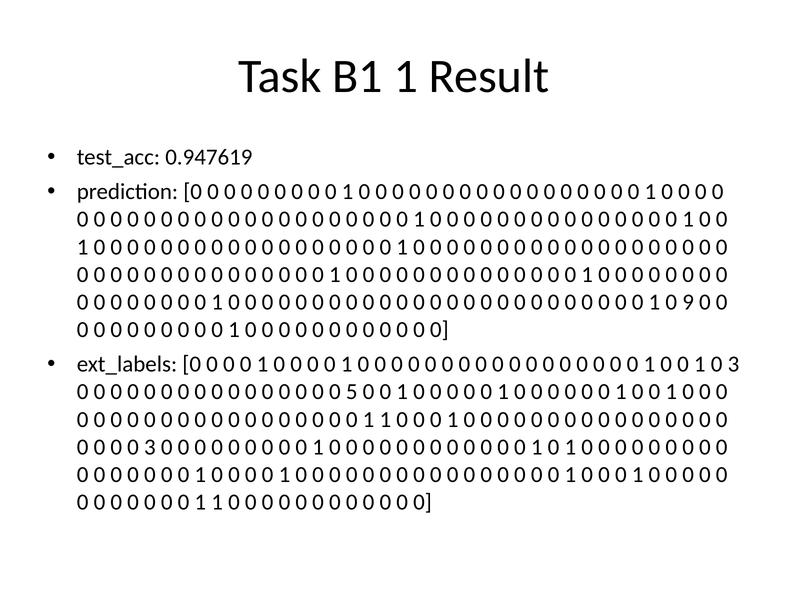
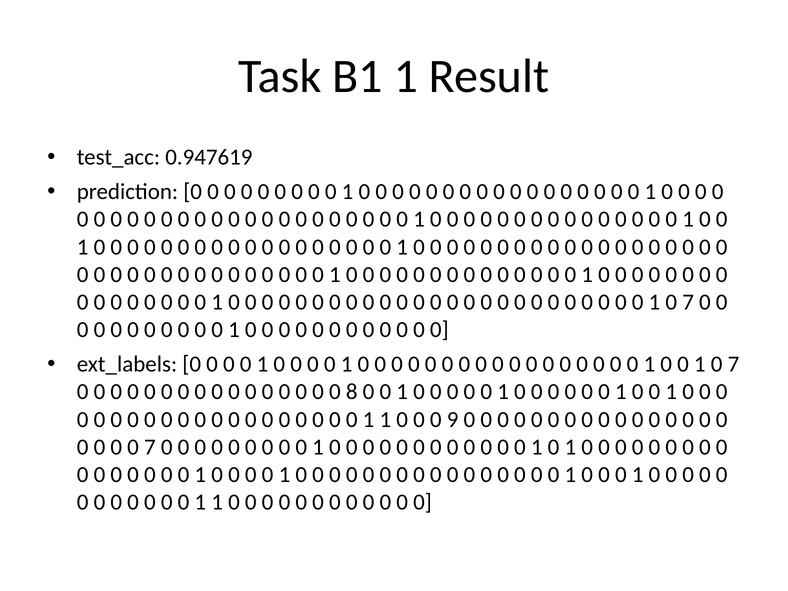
9 at (688, 302): 9 -> 7
3 at (733, 364): 3 -> 7
5: 5 -> 8
1 at (453, 419): 1 -> 9
0 0 3: 3 -> 7
